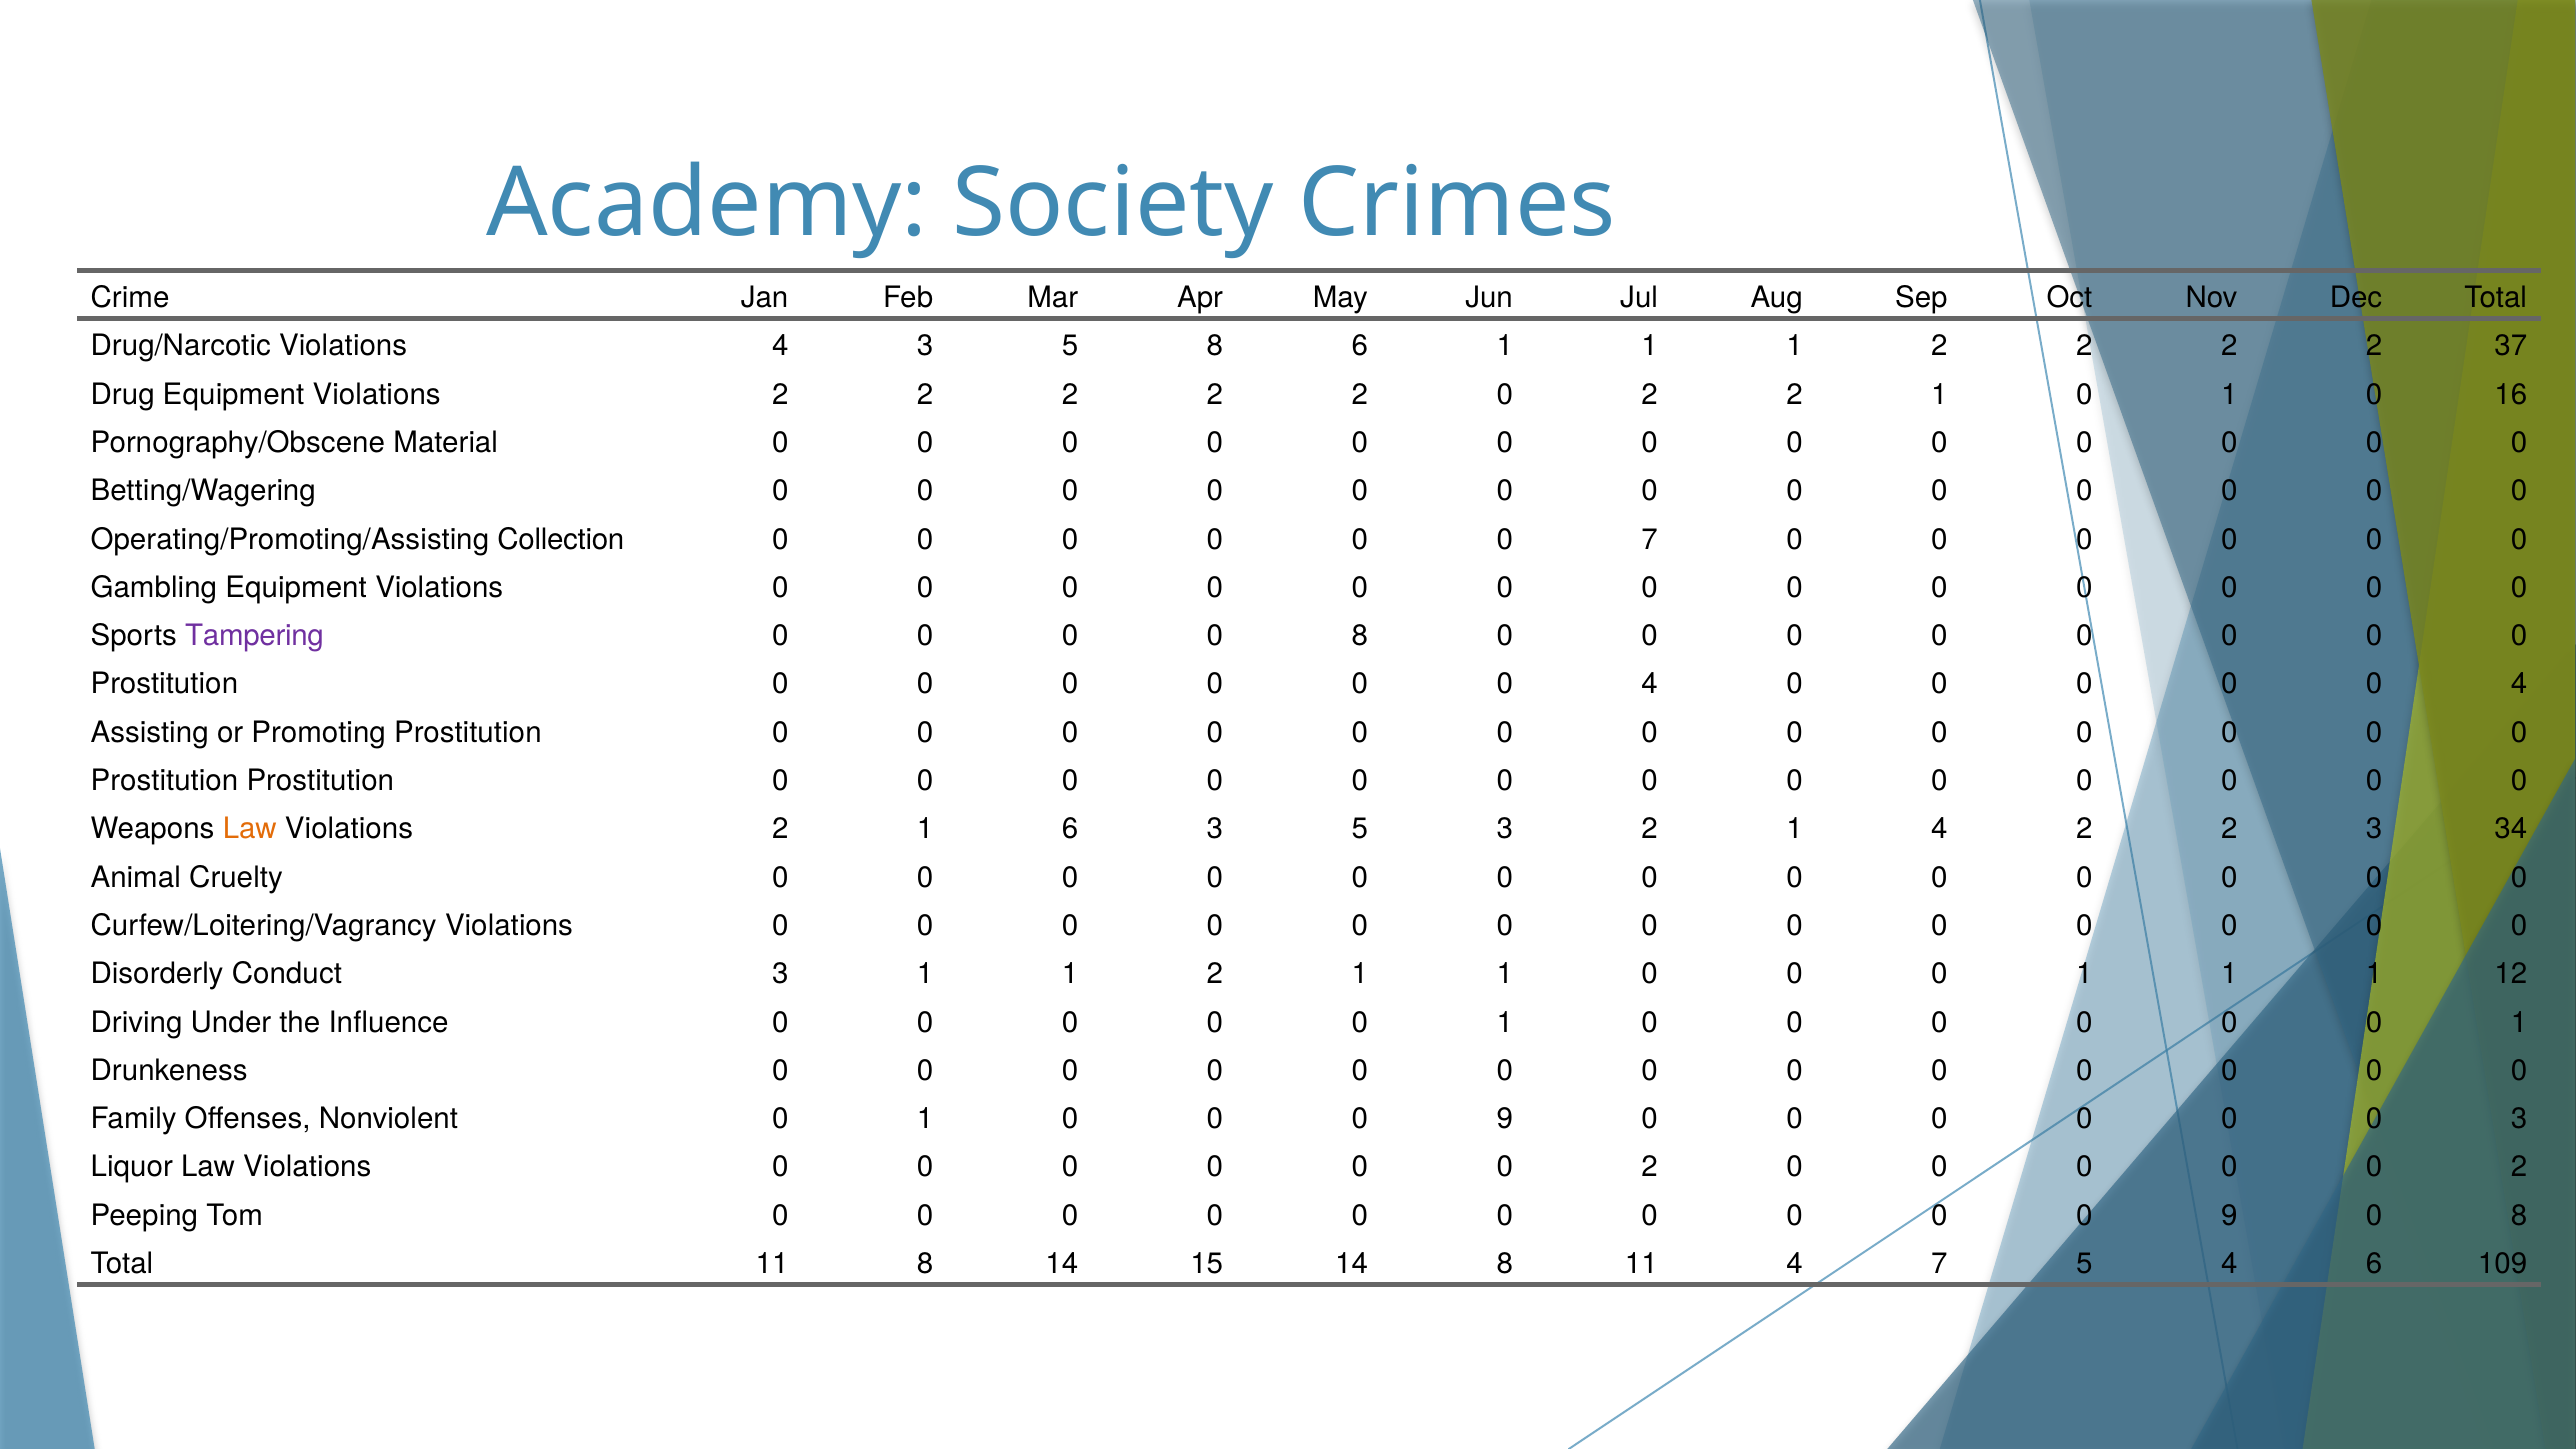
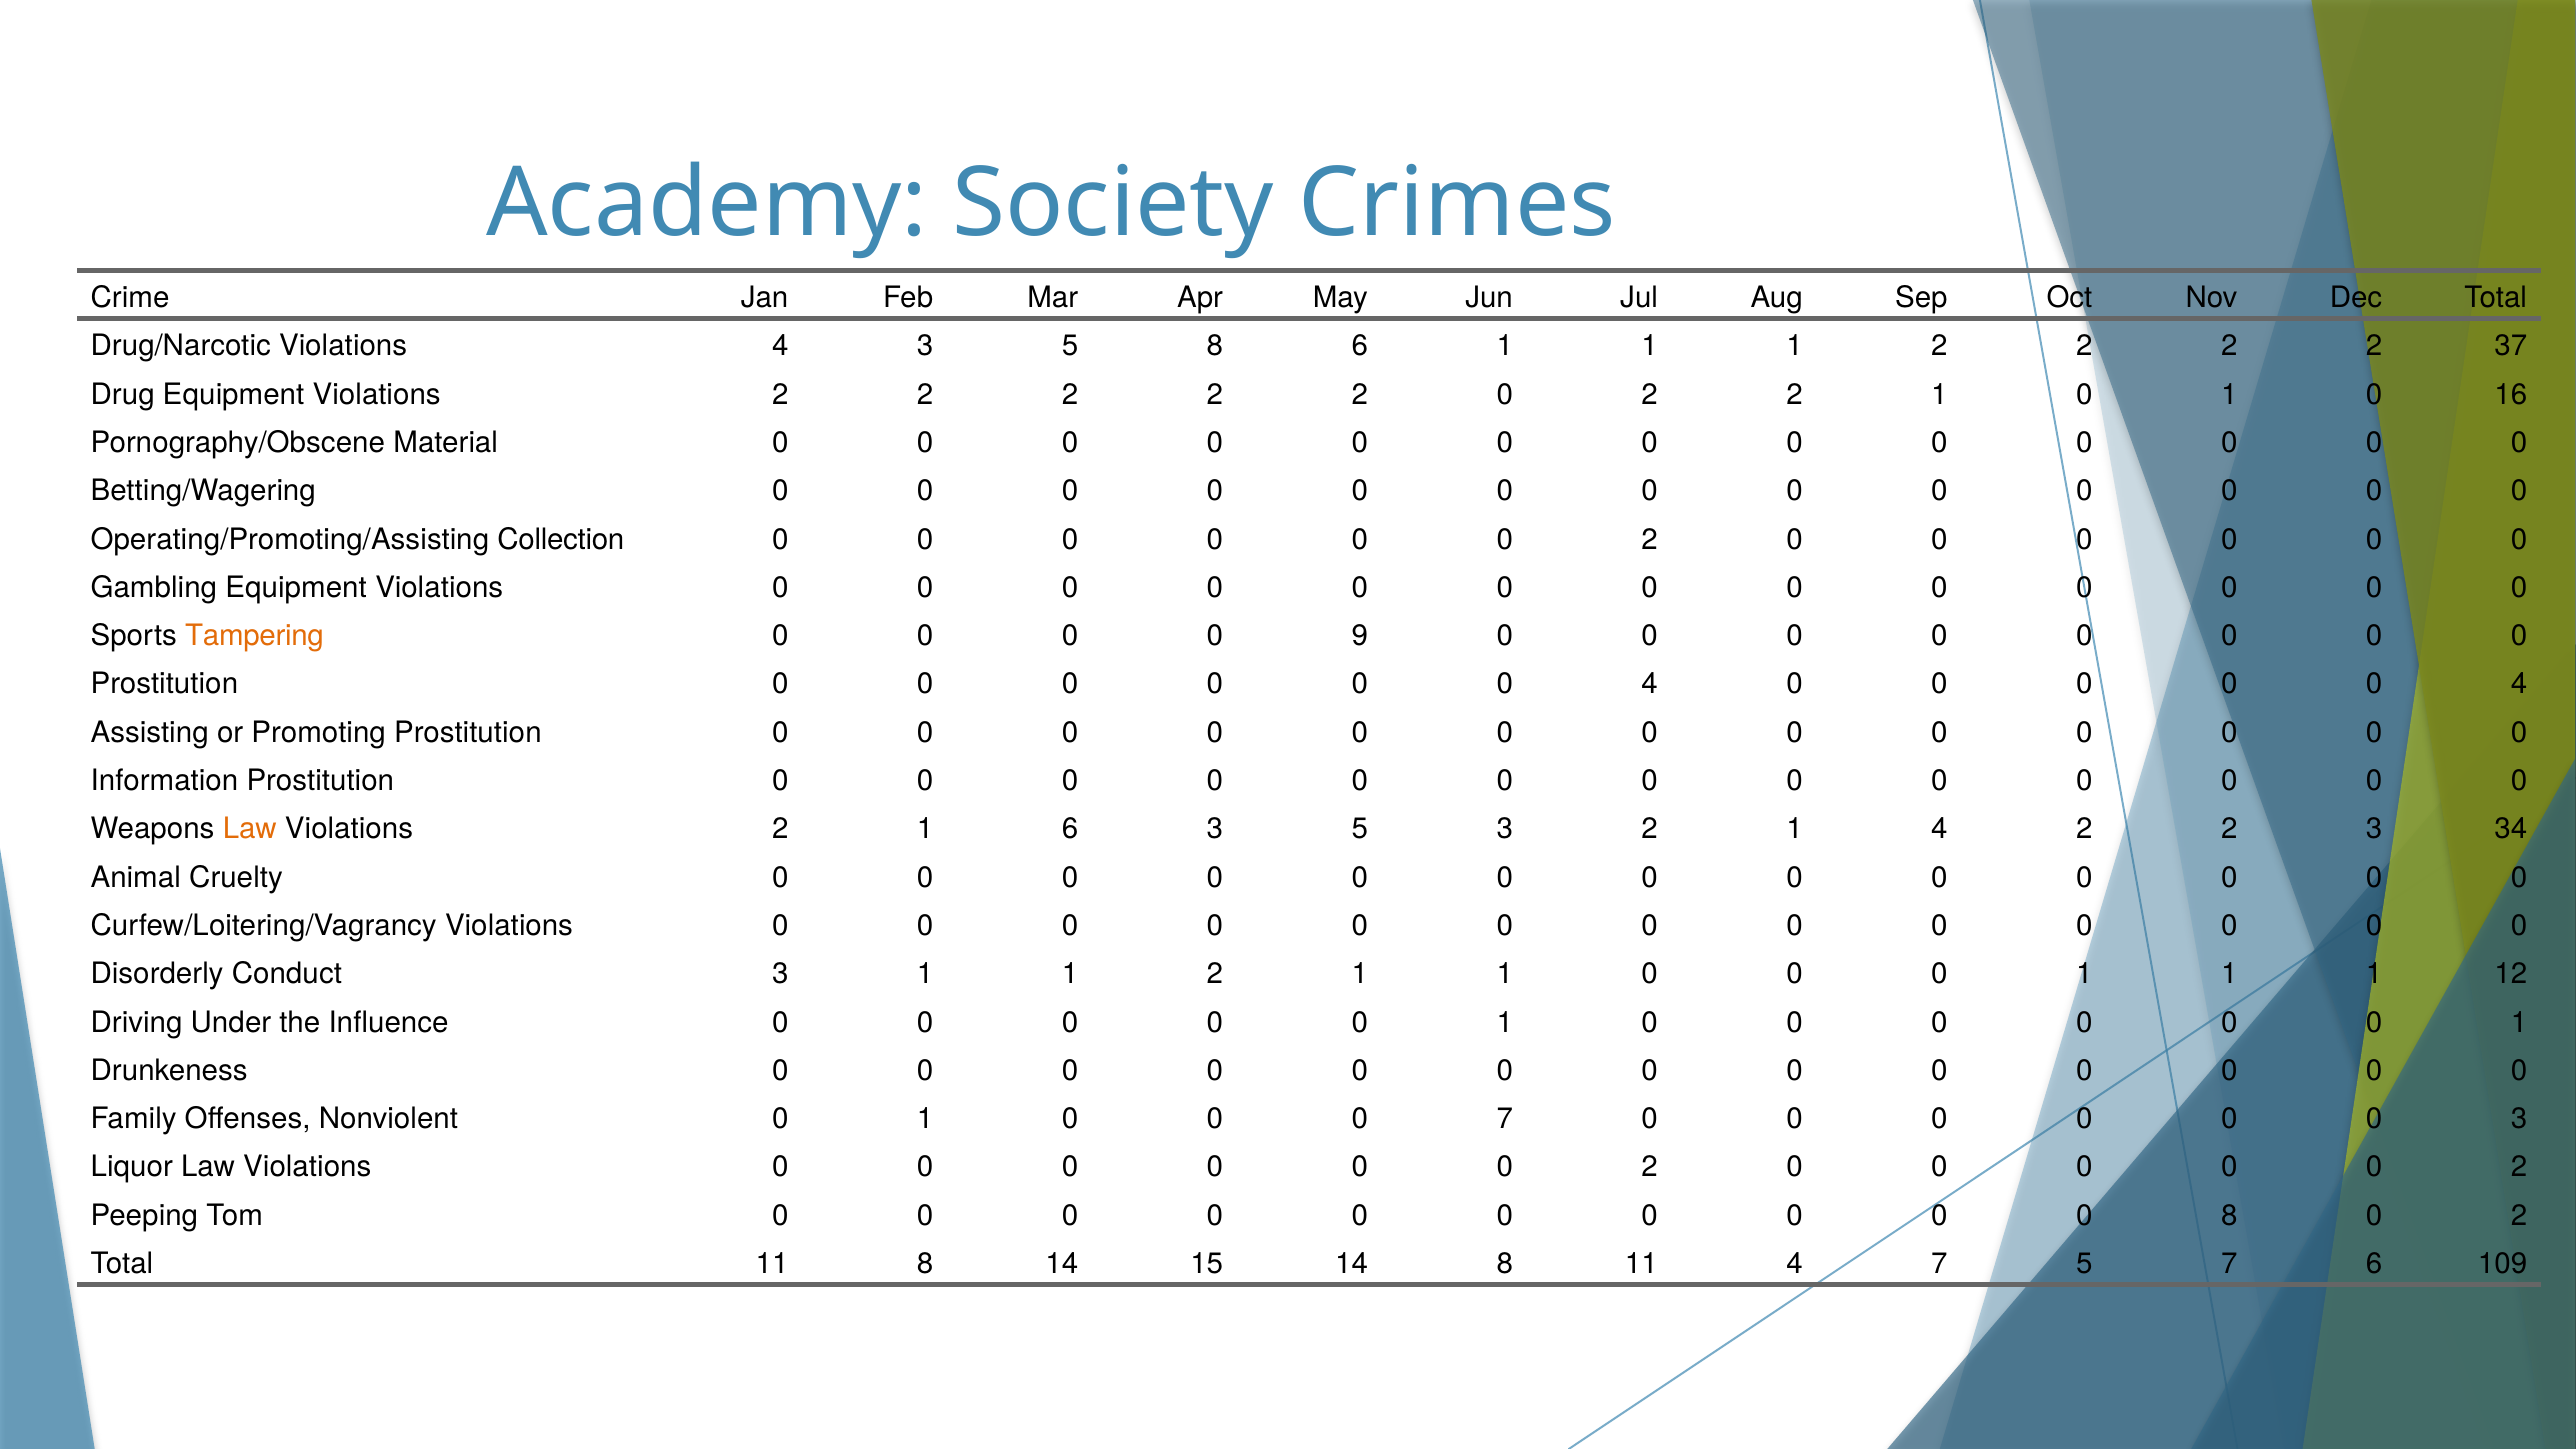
7 at (1650, 539): 7 -> 2
Tampering colour: purple -> orange
0 0 8: 8 -> 9
Prostitution at (164, 781): Prostitution -> Information
9 at (1505, 1119): 9 -> 7
9 at (2229, 1215): 9 -> 8
8 at (2519, 1215): 8 -> 2
5 4: 4 -> 7
